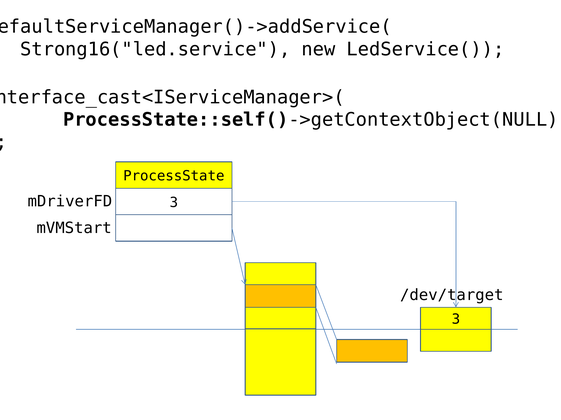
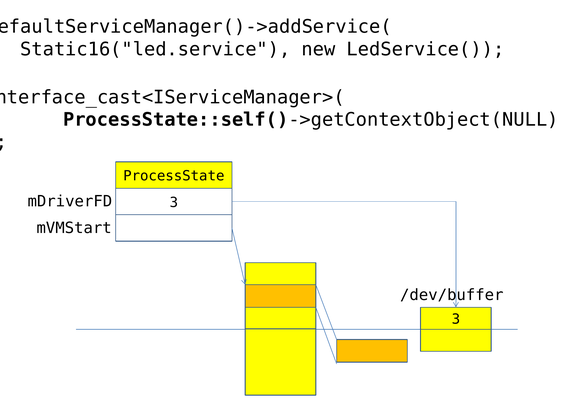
Strong16("led.service: Strong16("led.service -> Static16("led.service
/dev/target: /dev/target -> /dev/buffer
